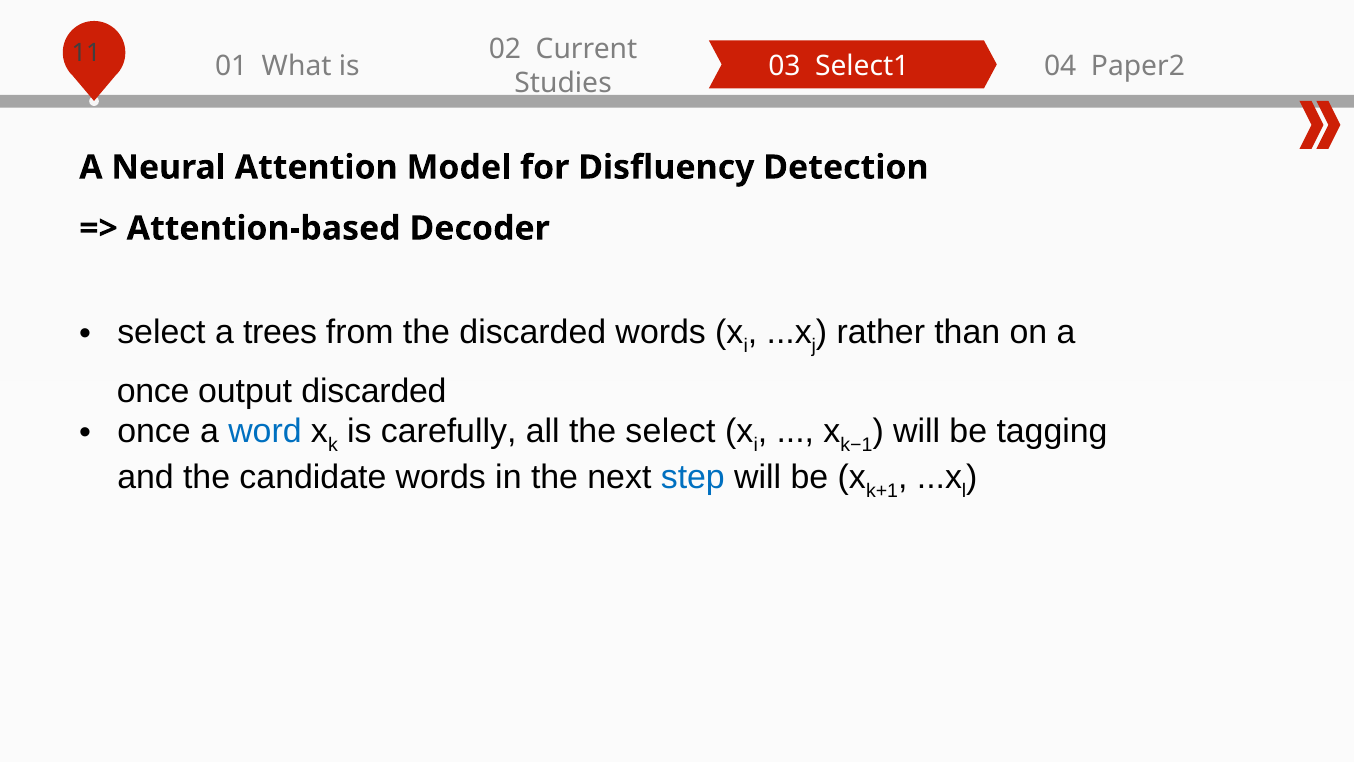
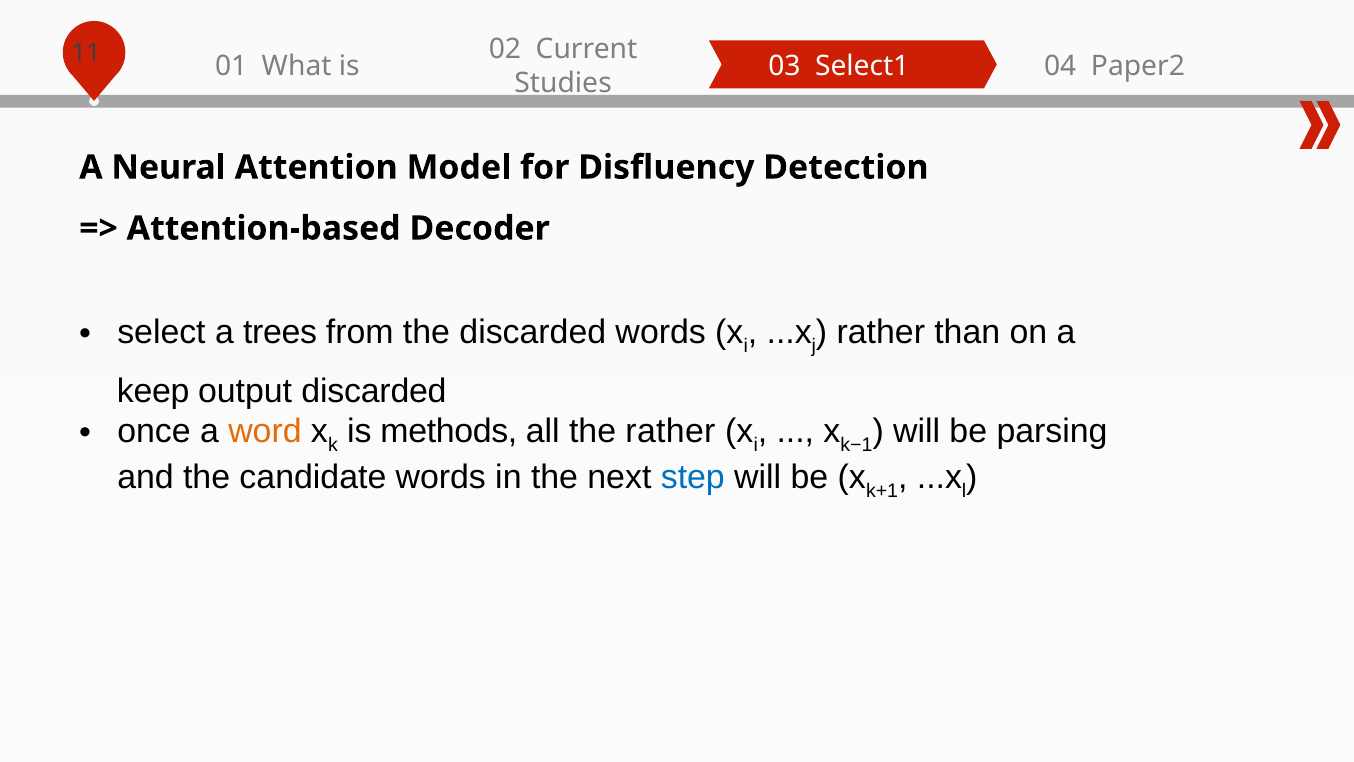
once at (153, 391): once -> keep
word colour: blue -> orange
carefully: carefully -> methods
the select: select -> rather
tagging: tagging -> parsing
